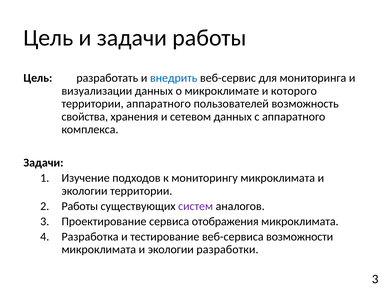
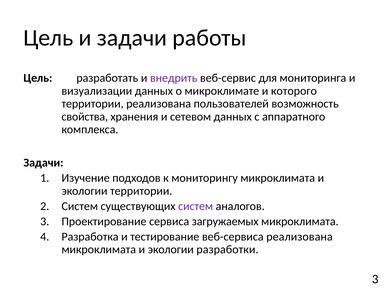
внедрить colour: blue -> purple
территории аппаратного: аппаратного -> реализована
Работы at (80, 206): Работы -> Систем
отображения: отображения -> загружаемых
веб-сервиса возможности: возможности -> реализована
